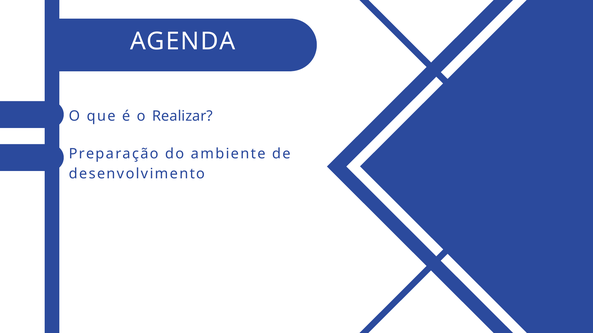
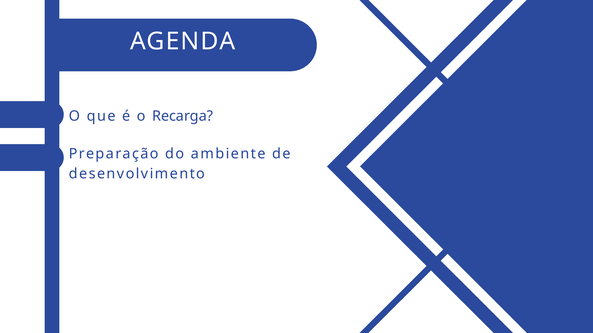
Realizar: Realizar -> Recarga
